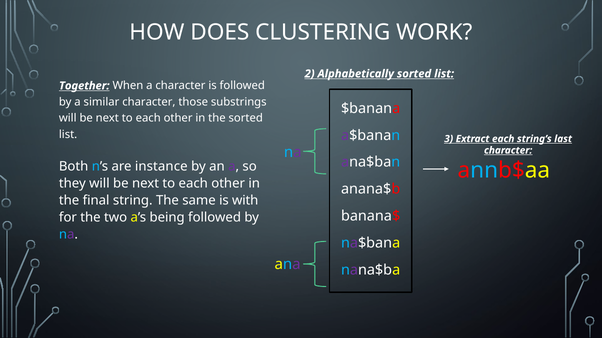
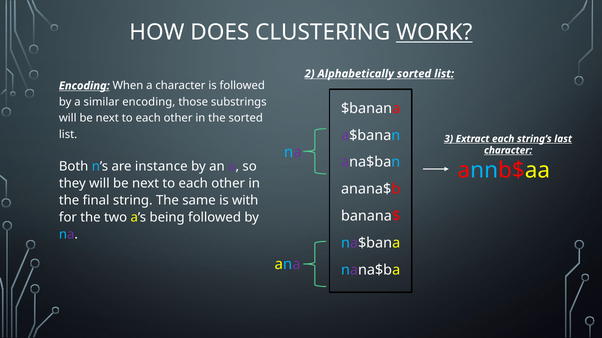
WORK underline: none -> present
Together at (84, 86): Together -> Encoding
similar character: character -> encoding
